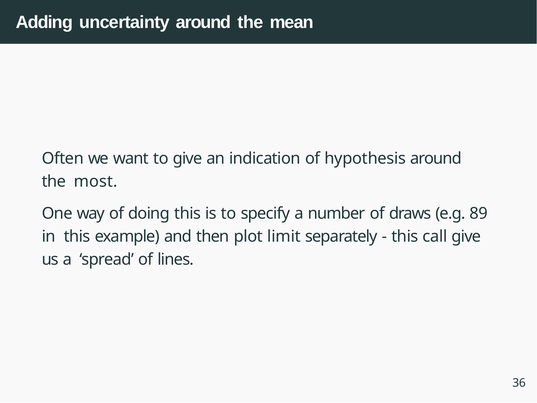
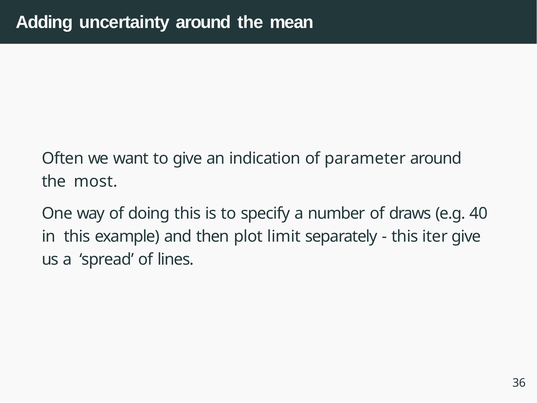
hypothesis: hypothesis -> parameter
89: 89 -> 40
call: call -> iter
